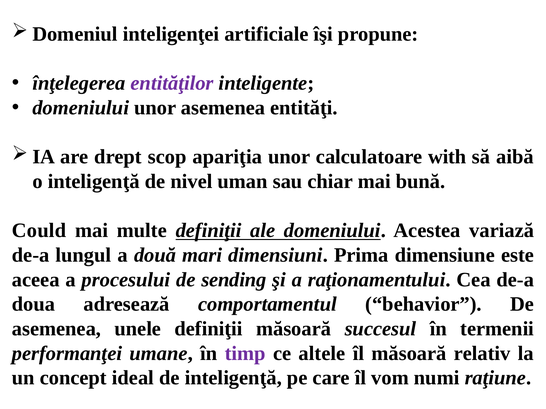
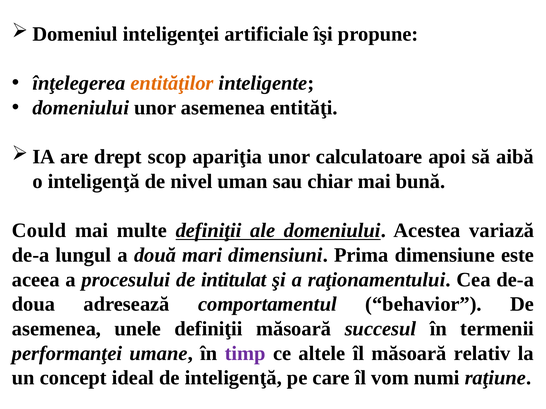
entităţilor colour: purple -> orange
with: with -> apoi
sending: sending -> intitulat
